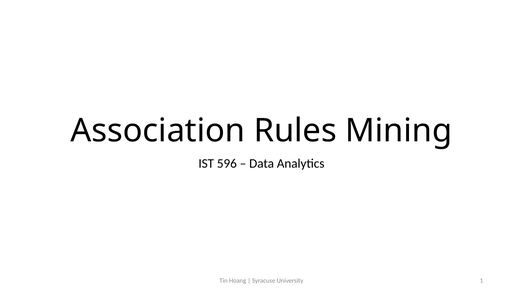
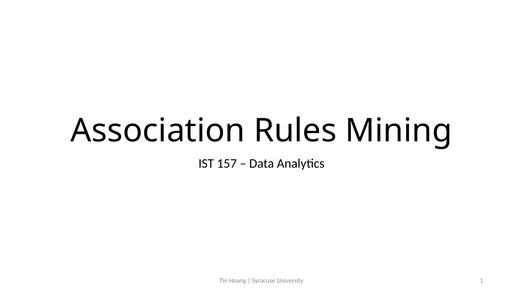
596: 596 -> 157
